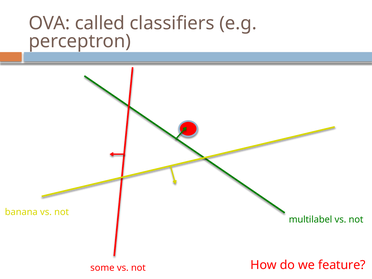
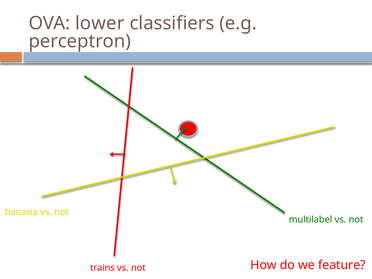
called: called -> lower
some: some -> trains
